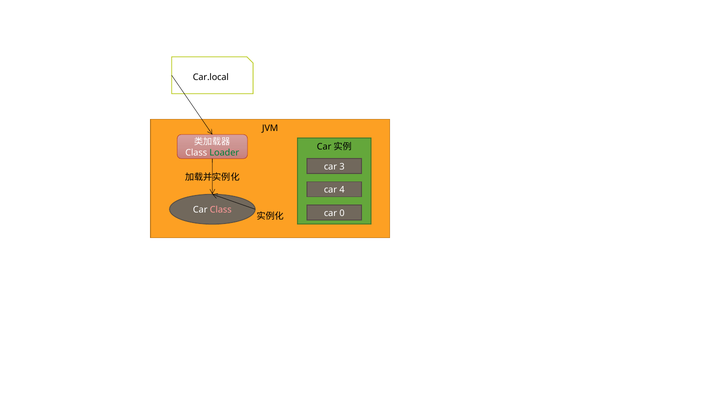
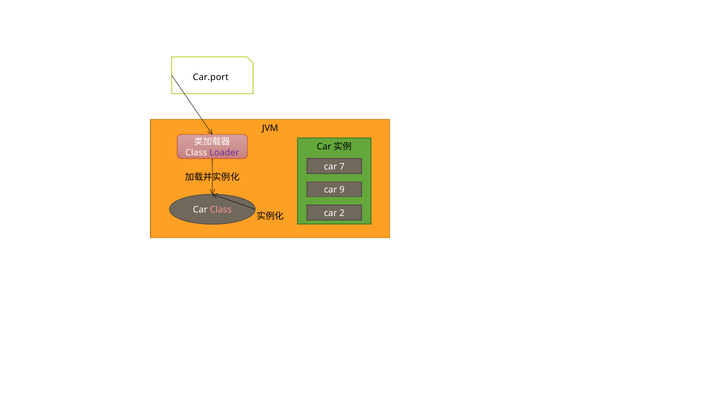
Car.local: Car.local -> Car.port
Loader colour: green -> purple
3: 3 -> 7
4: 4 -> 9
0: 0 -> 2
